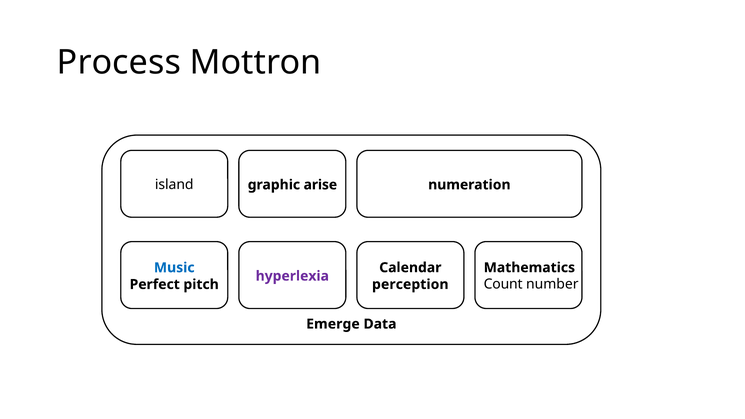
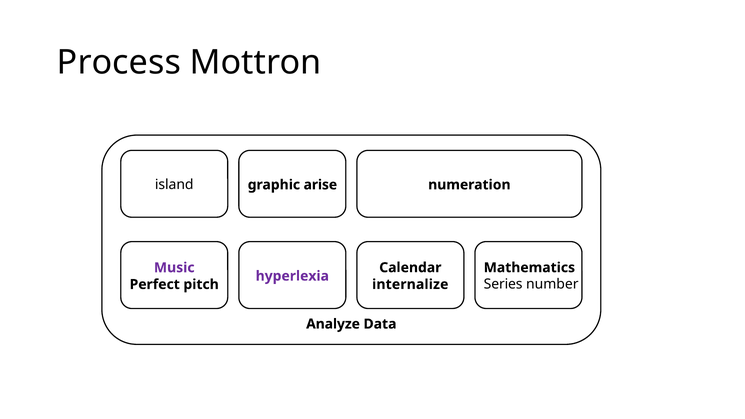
Music colour: blue -> purple
Count: Count -> Series
perception: perception -> internalize
Emerge: Emerge -> Analyze
